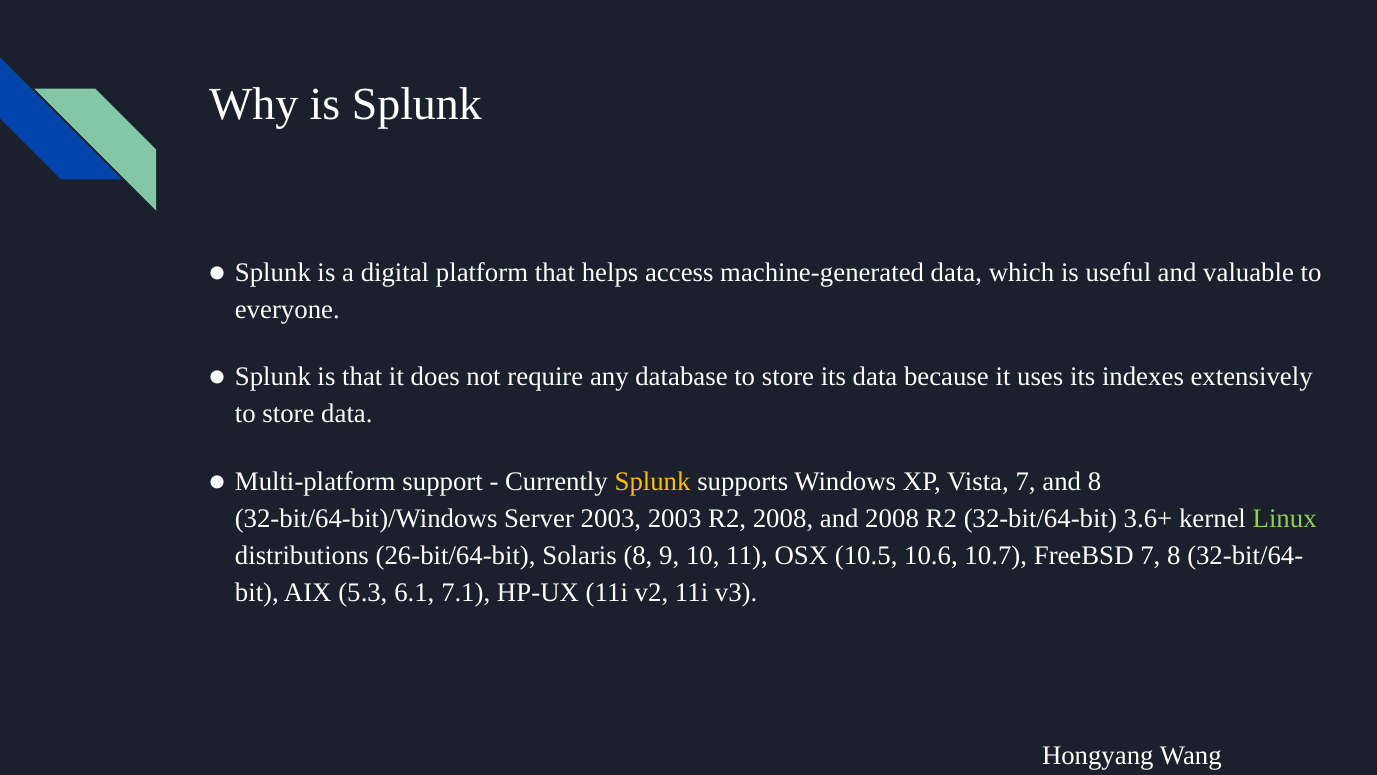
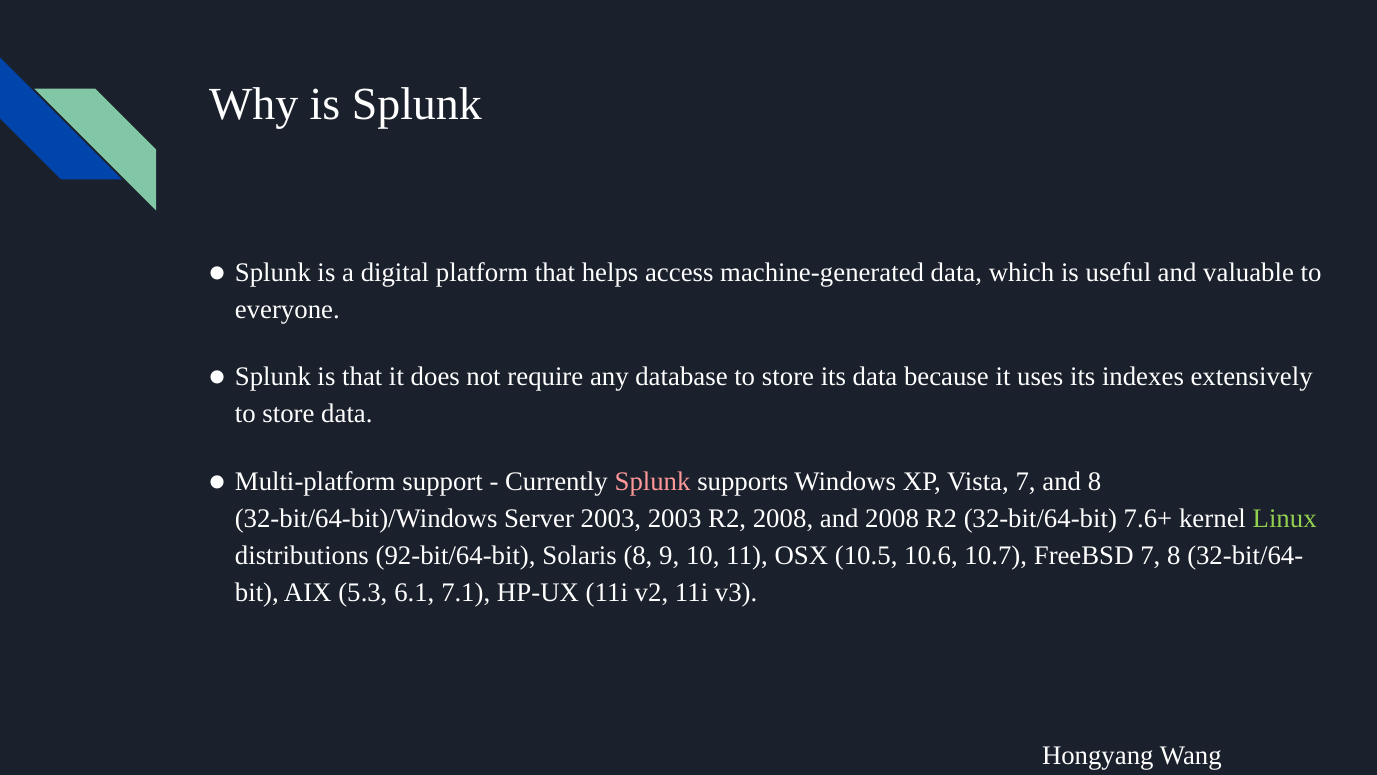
Splunk at (653, 481) colour: yellow -> pink
3.6+: 3.6+ -> 7.6+
26-bit/64-bit: 26-bit/64-bit -> 92-bit/64-bit
